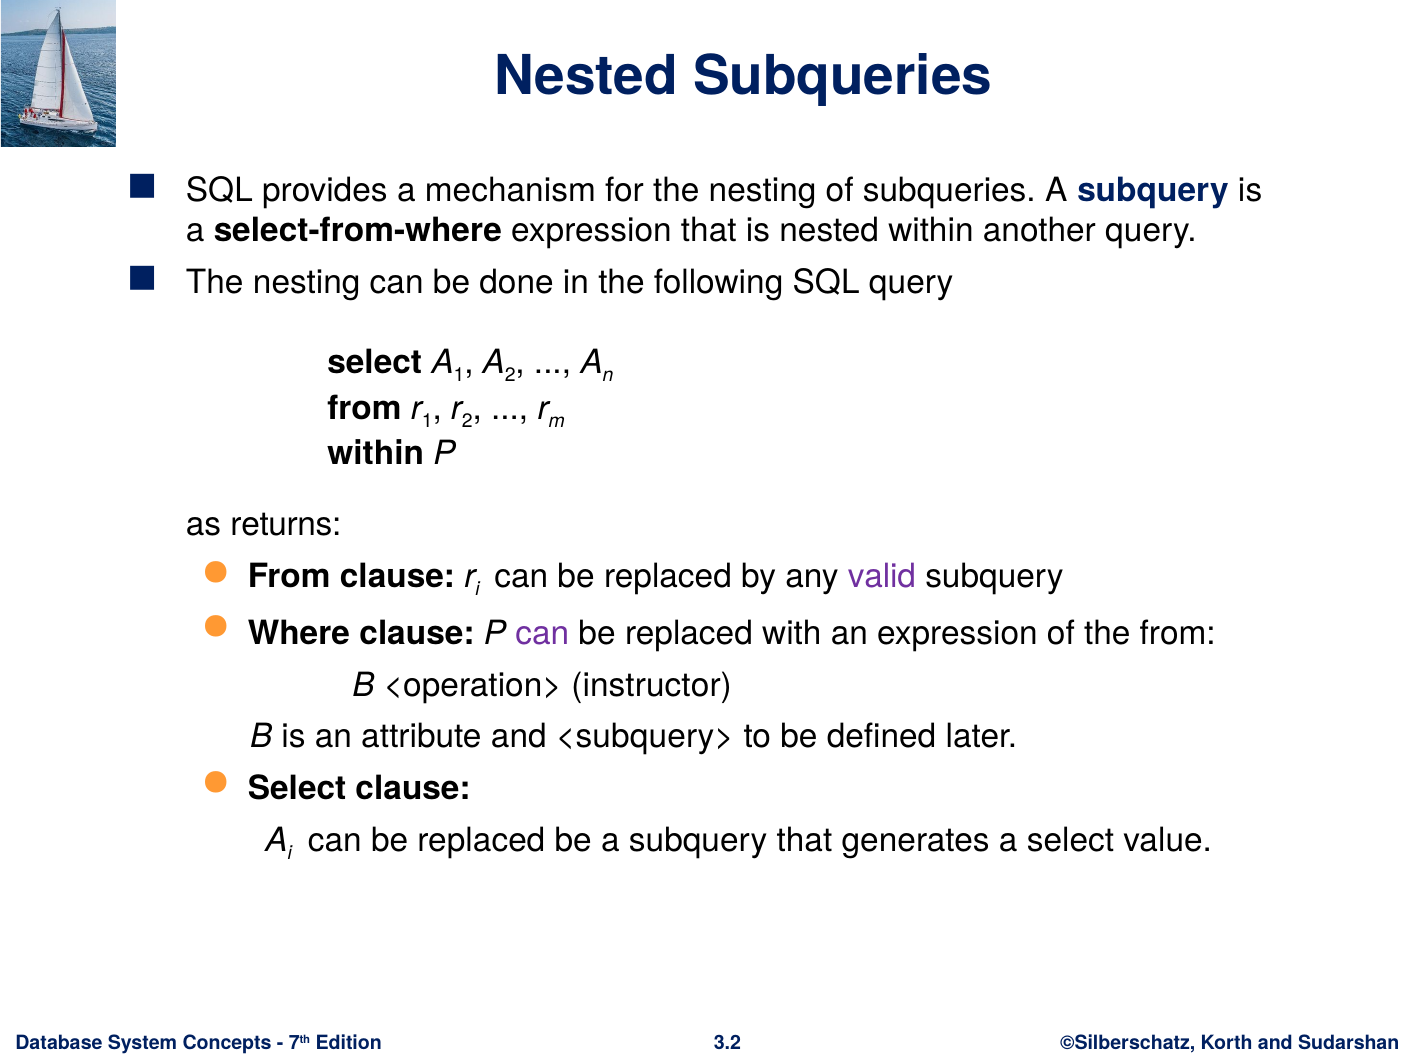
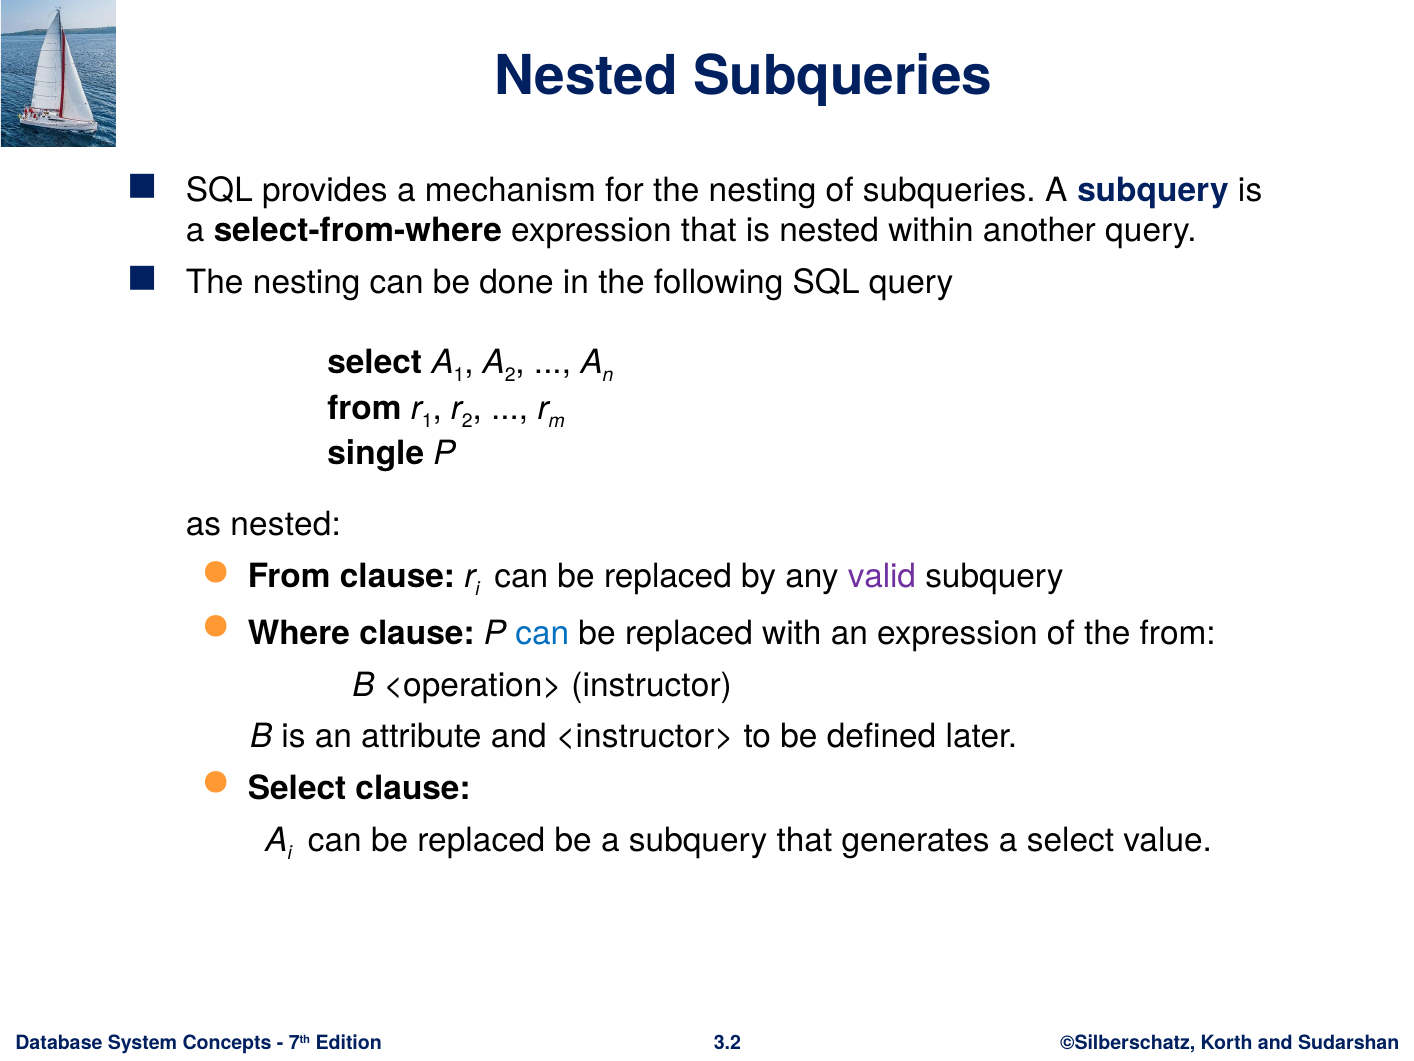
within at (376, 453): within -> single
as returns: returns -> nested
can at (542, 633) colour: purple -> blue
<subquery>: <subquery> -> <instructor>
